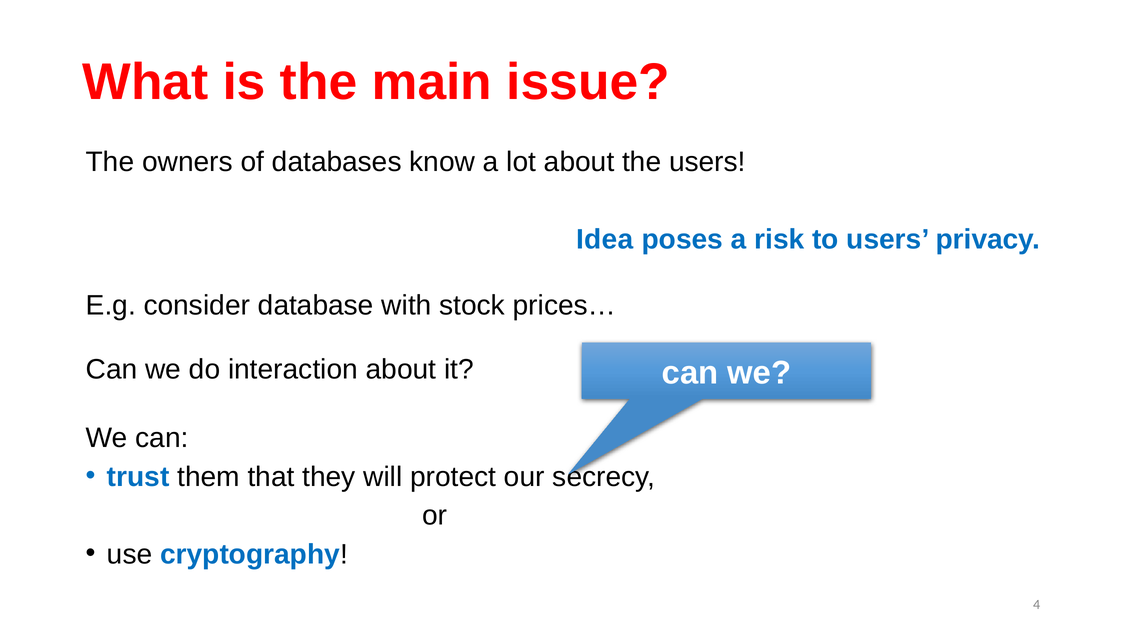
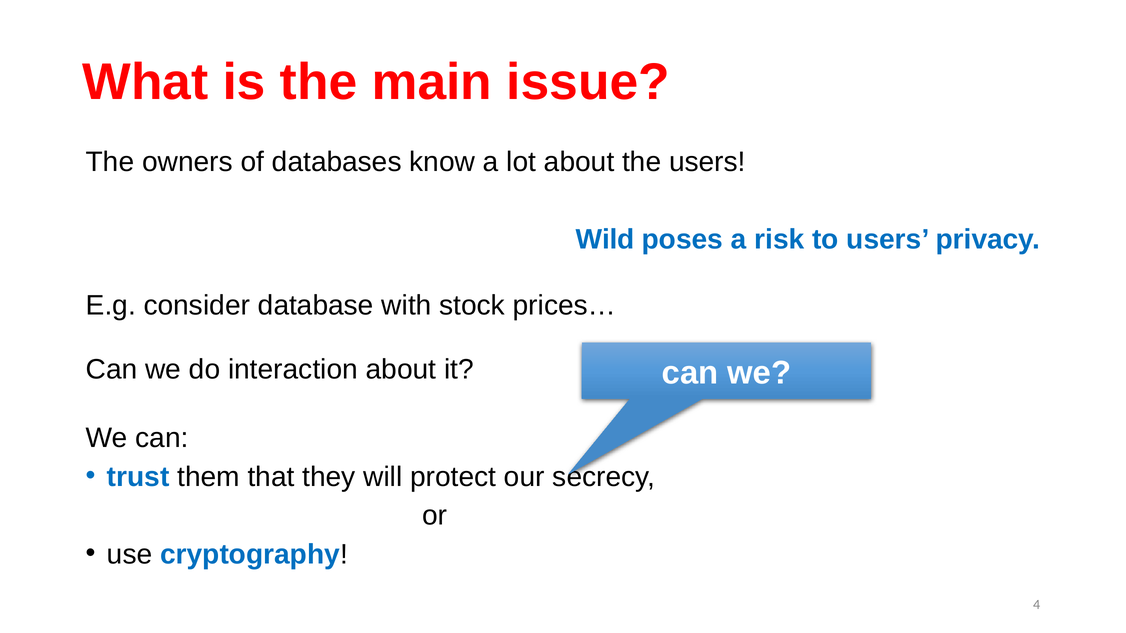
Idea: Idea -> Wild
